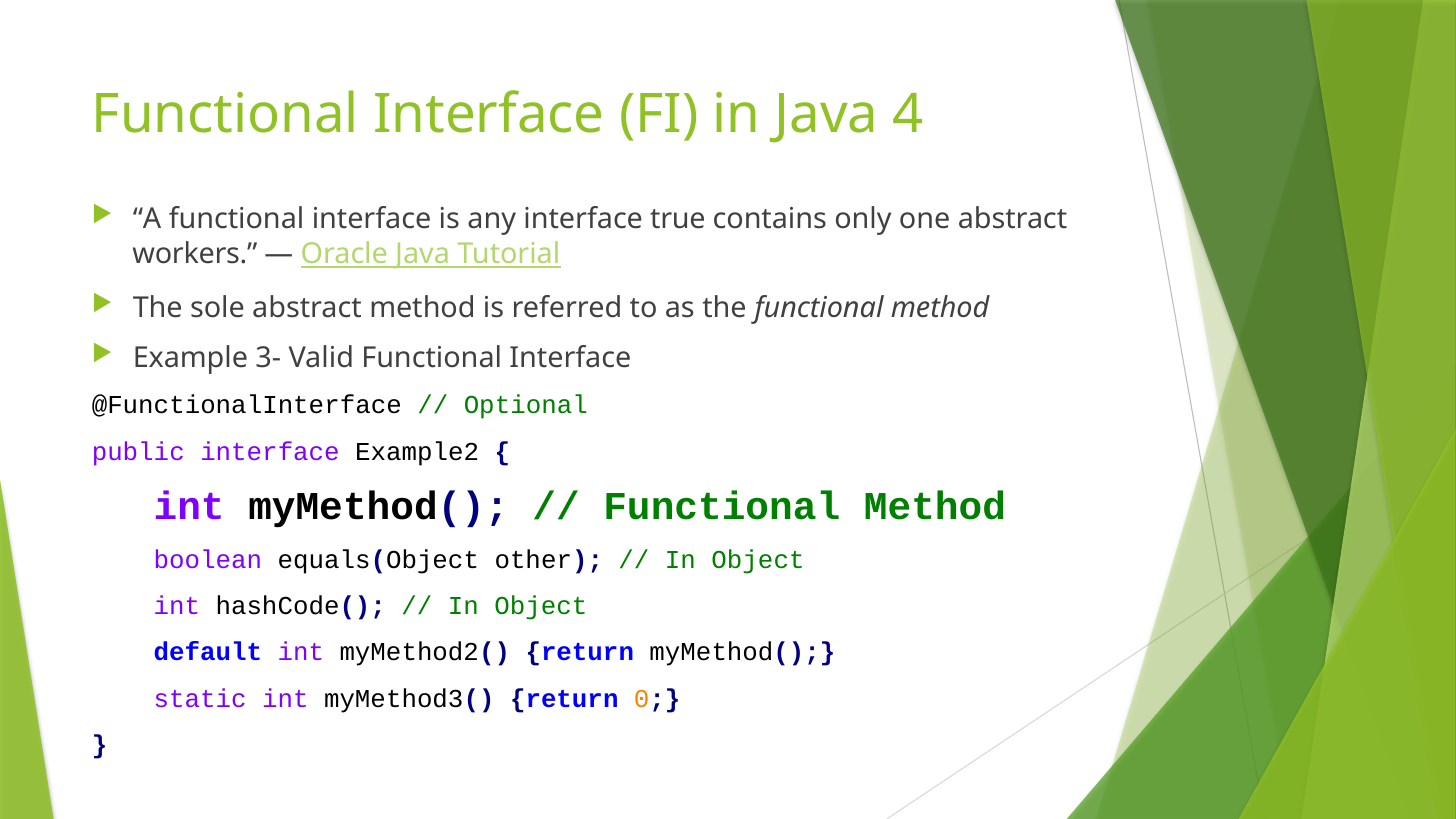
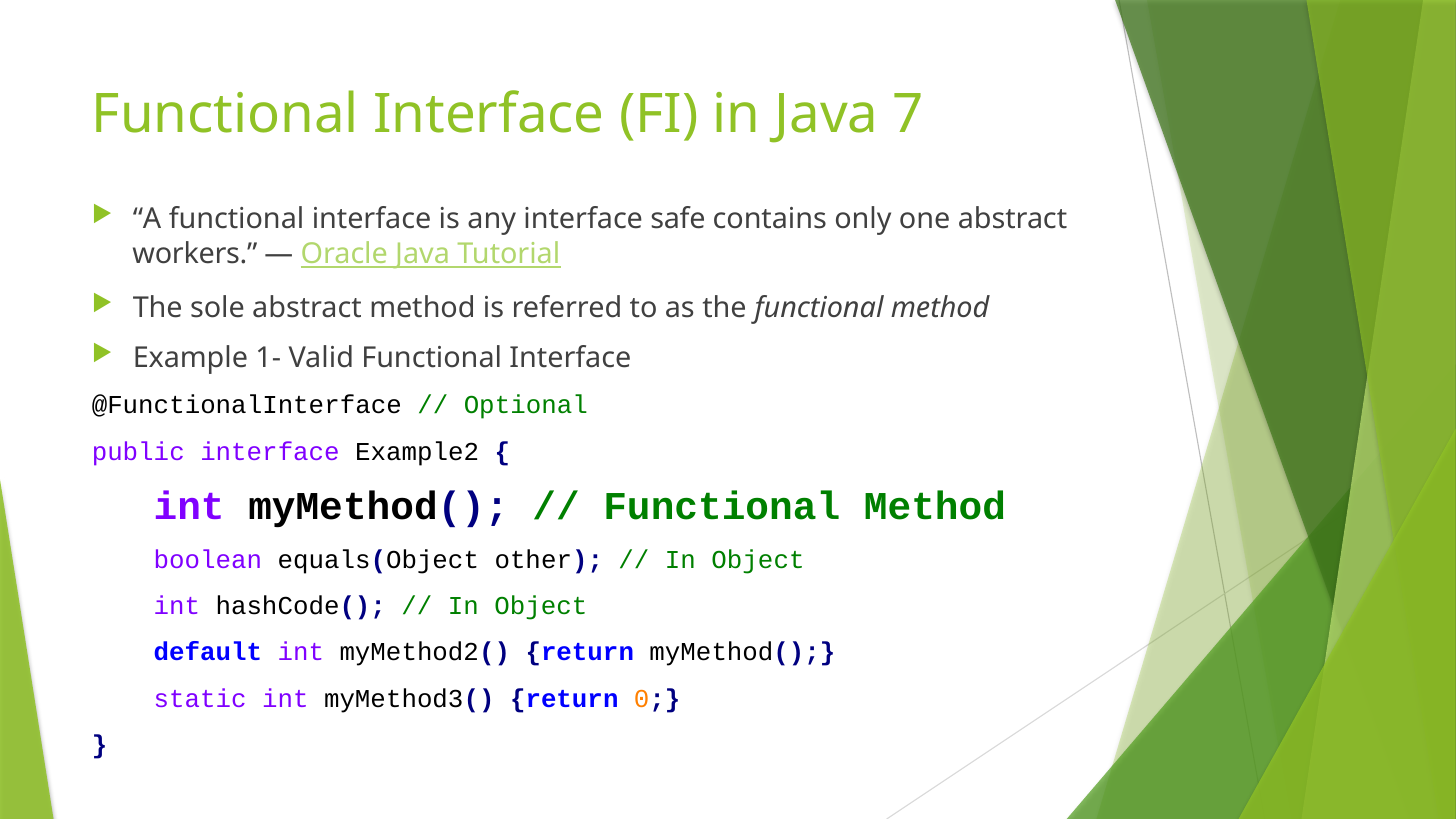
4: 4 -> 7
true: true -> safe
3-: 3- -> 1-
